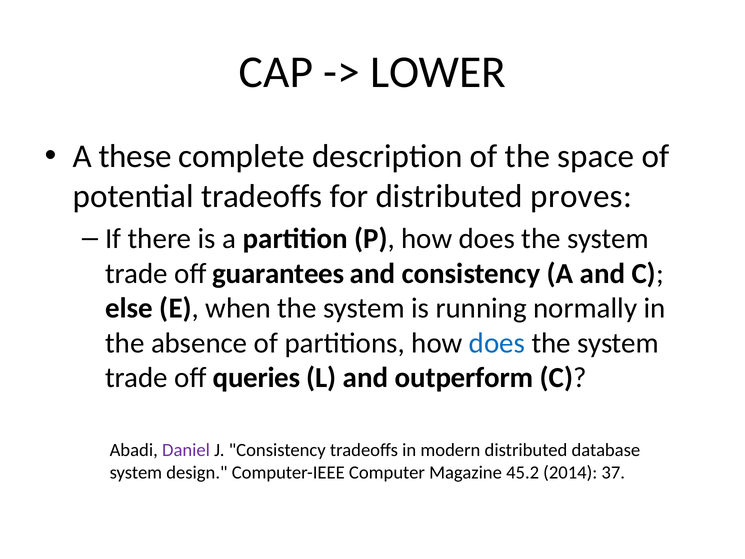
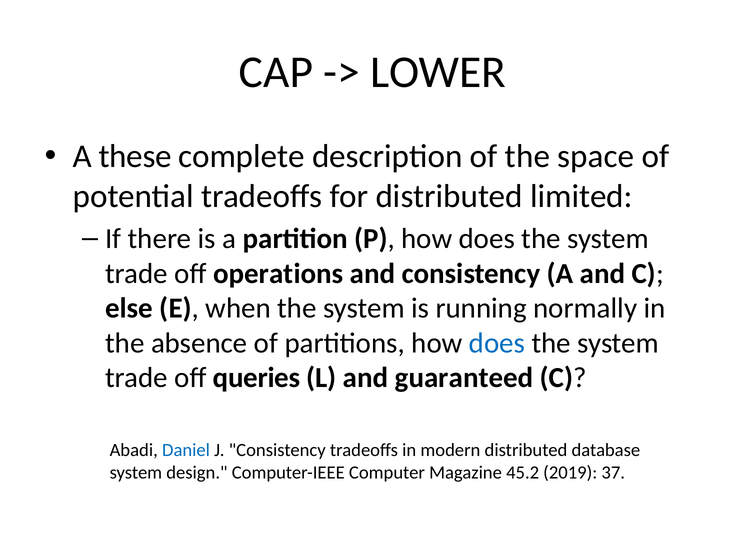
proves: proves -> limited
guarantees: guarantees -> operations
outperform: outperform -> guaranteed
Daniel colour: purple -> blue
2014: 2014 -> 2019
